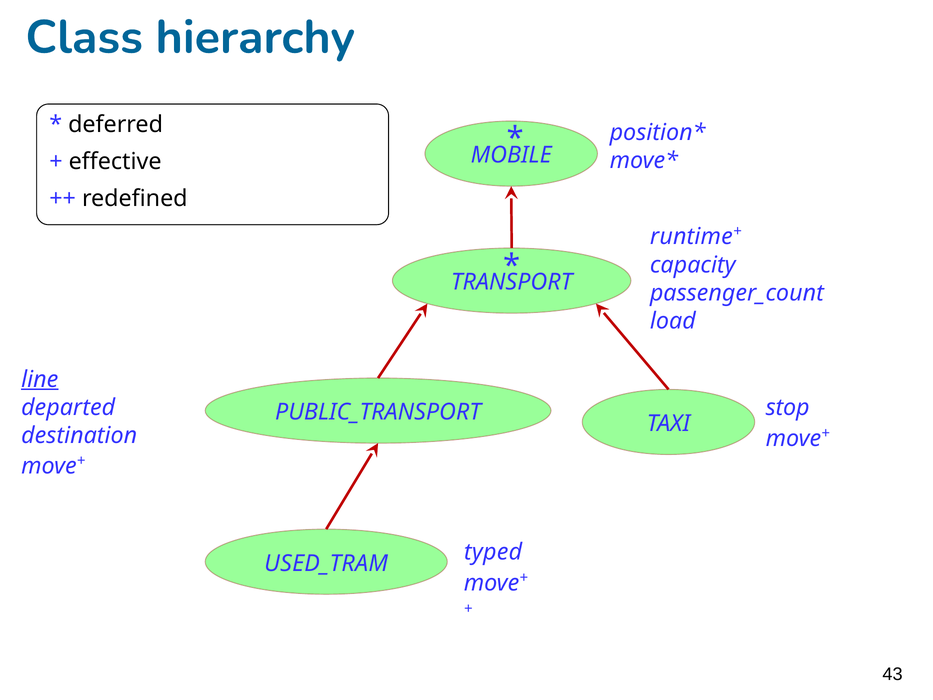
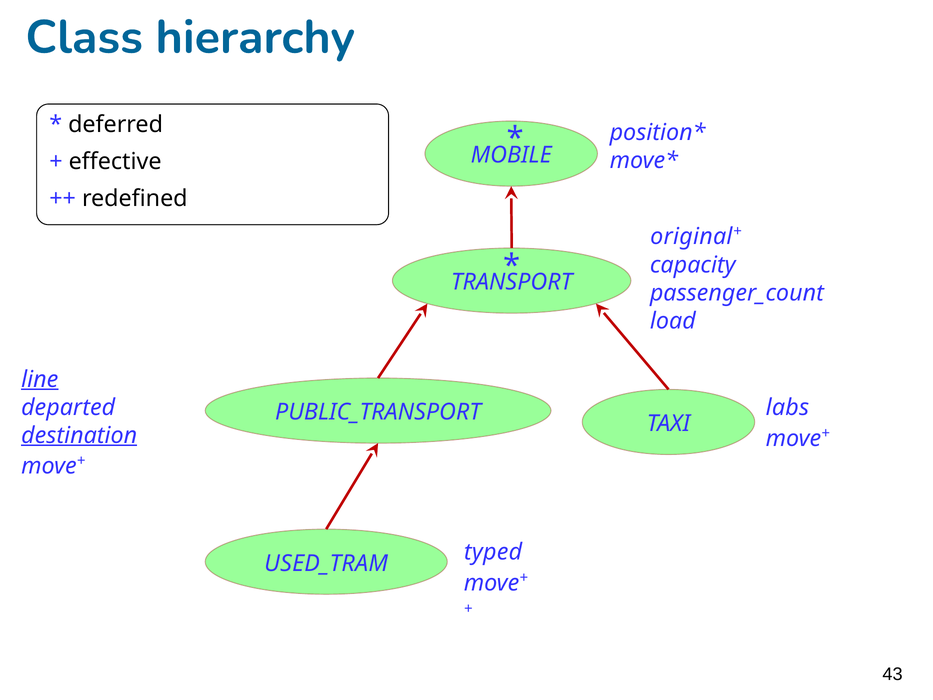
runtime: runtime -> original
stop: stop -> labs
destination underline: none -> present
